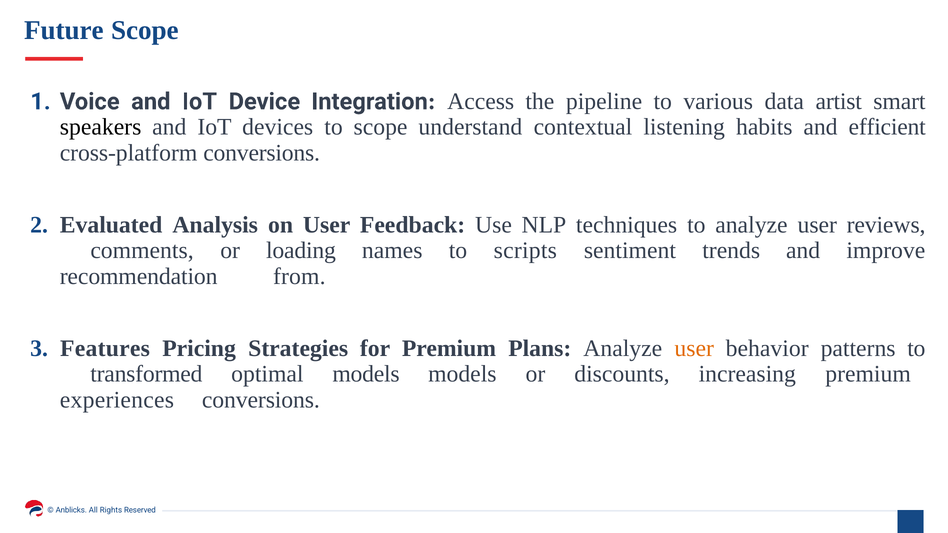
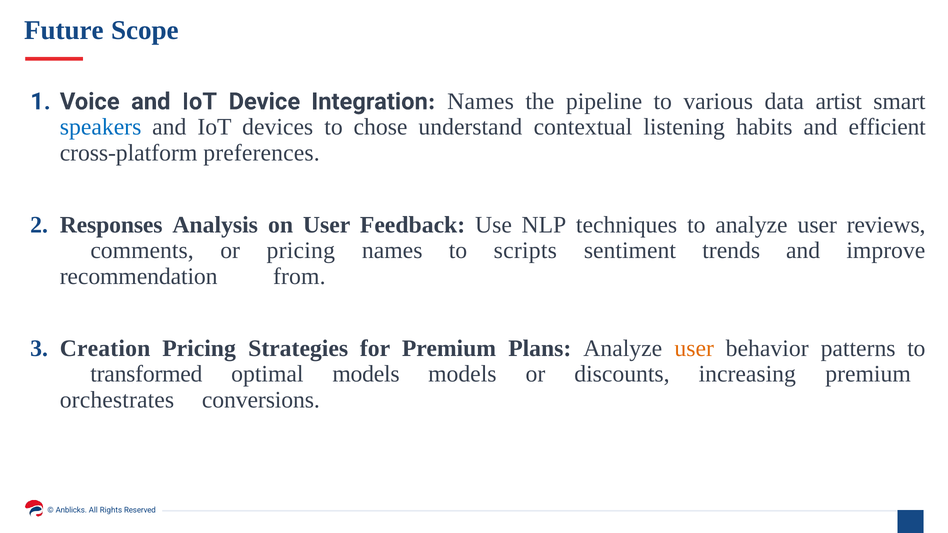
Integration Access: Access -> Names
speakers colour: black -> blue
to scope: scope -> chose
cross-platform conversions: conversions -> preferences
Evaluated: Evaluated -> Responses
or loading: loading -> pricing
Features: Features -> Creation
experiences: experiences -> orchestrates
